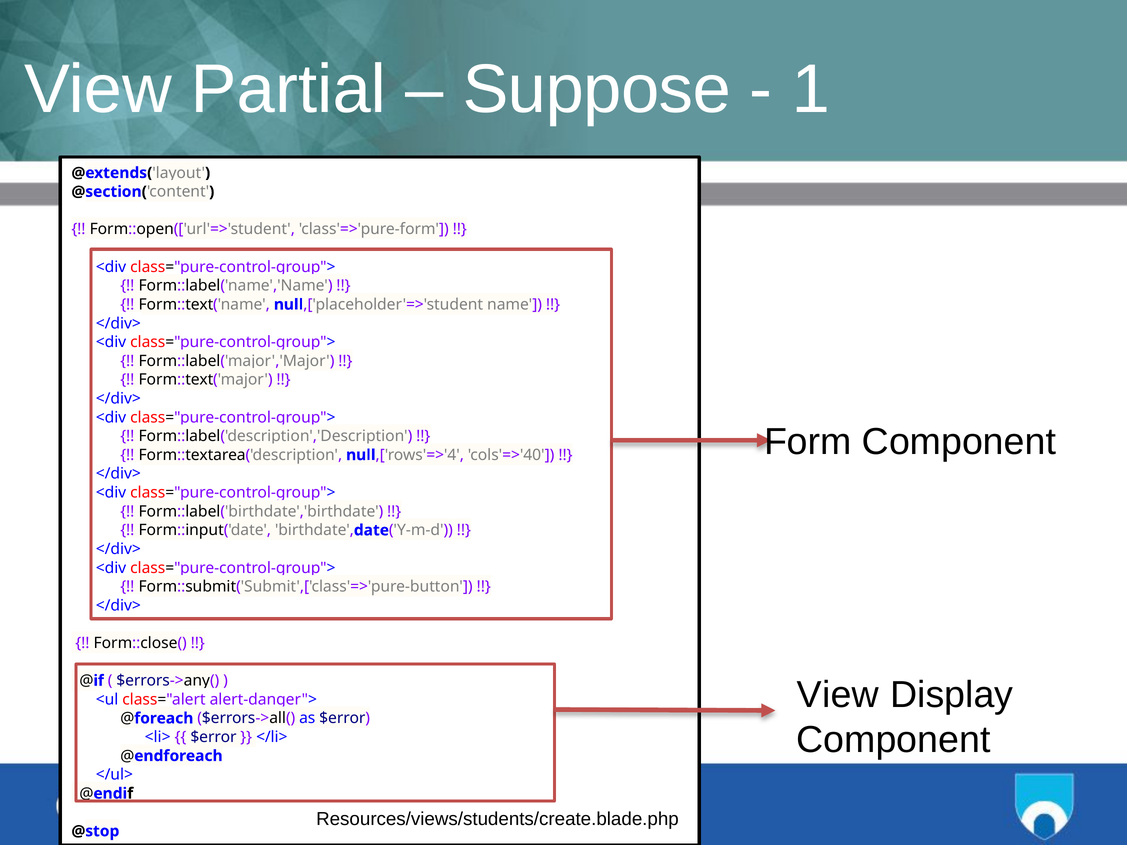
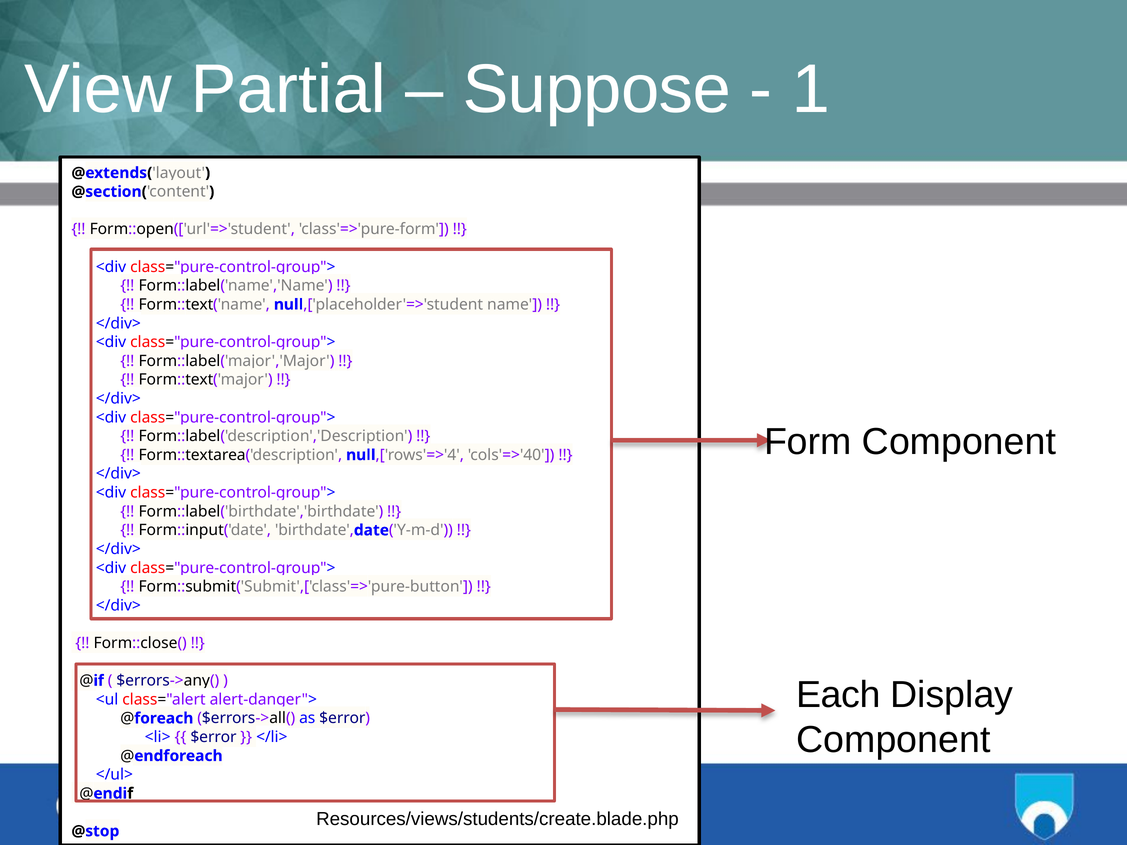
View at (838, 695): View -> Each
